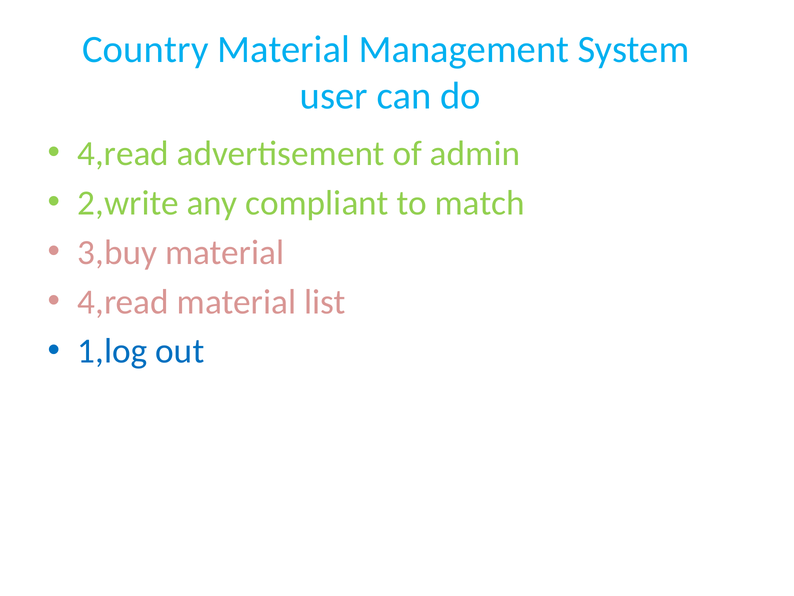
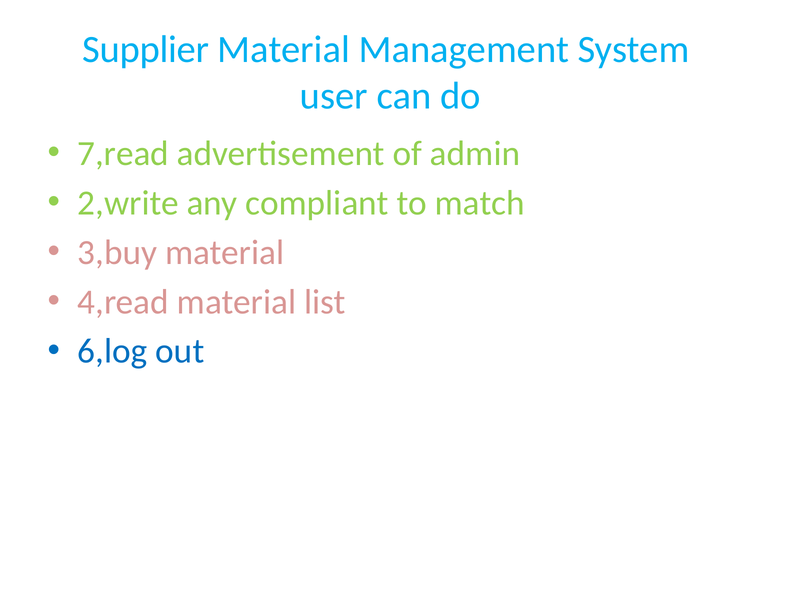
Country: Country -> Supplier
4,read at (123, 153): 4,read -> 7,read
1,log: 1,log -> 6,log
